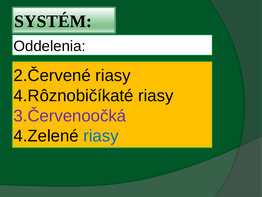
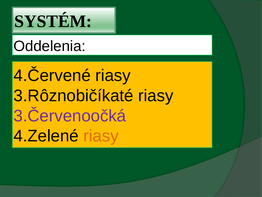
2.Červené: 2.Červené -> 4.Červené
4.Rôznobičíkaté: 4.Rôznobičíkaté -> 3.Rôznobičíkaté
riasy at (101, 136) colour: blue -> orange
